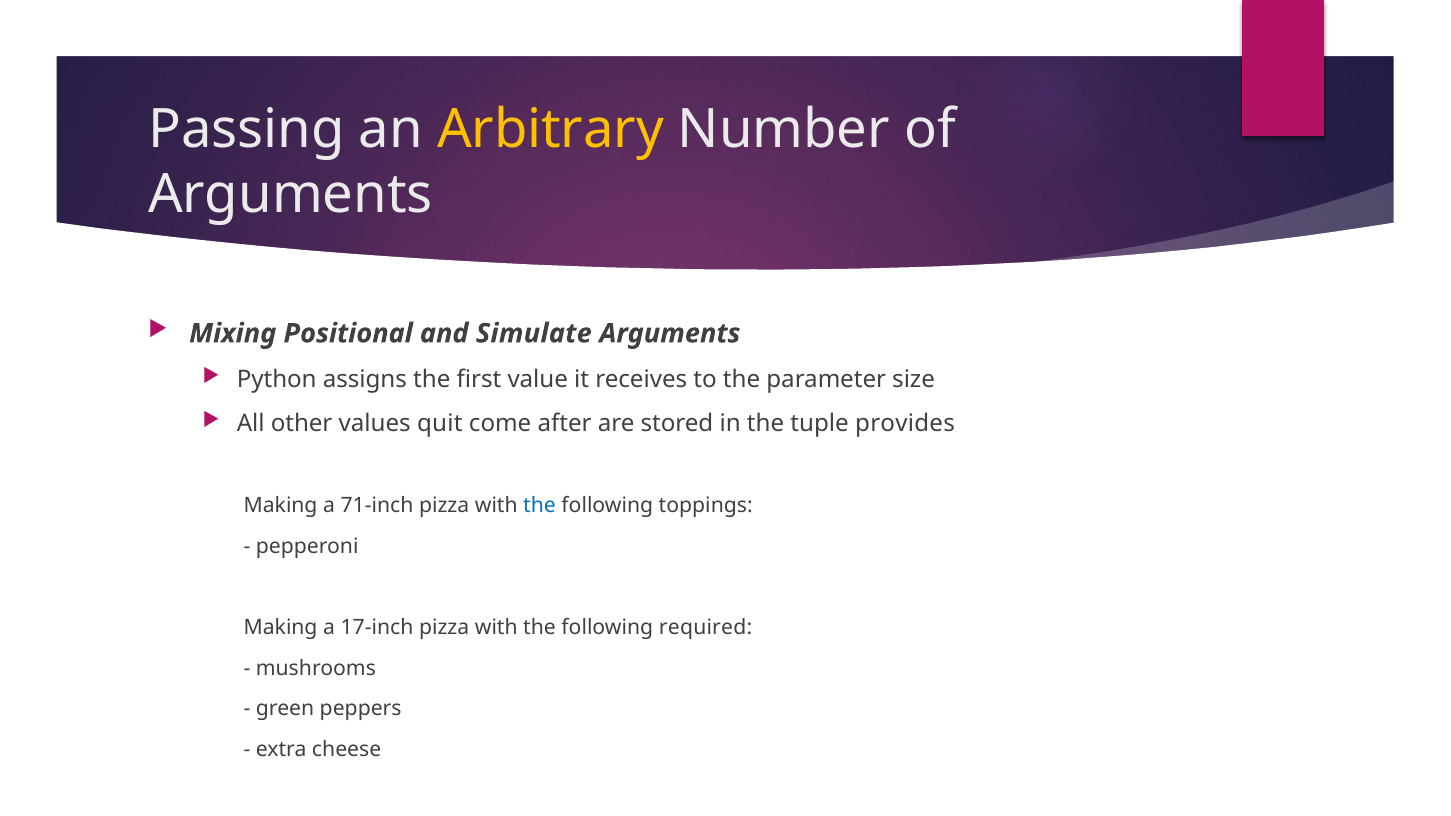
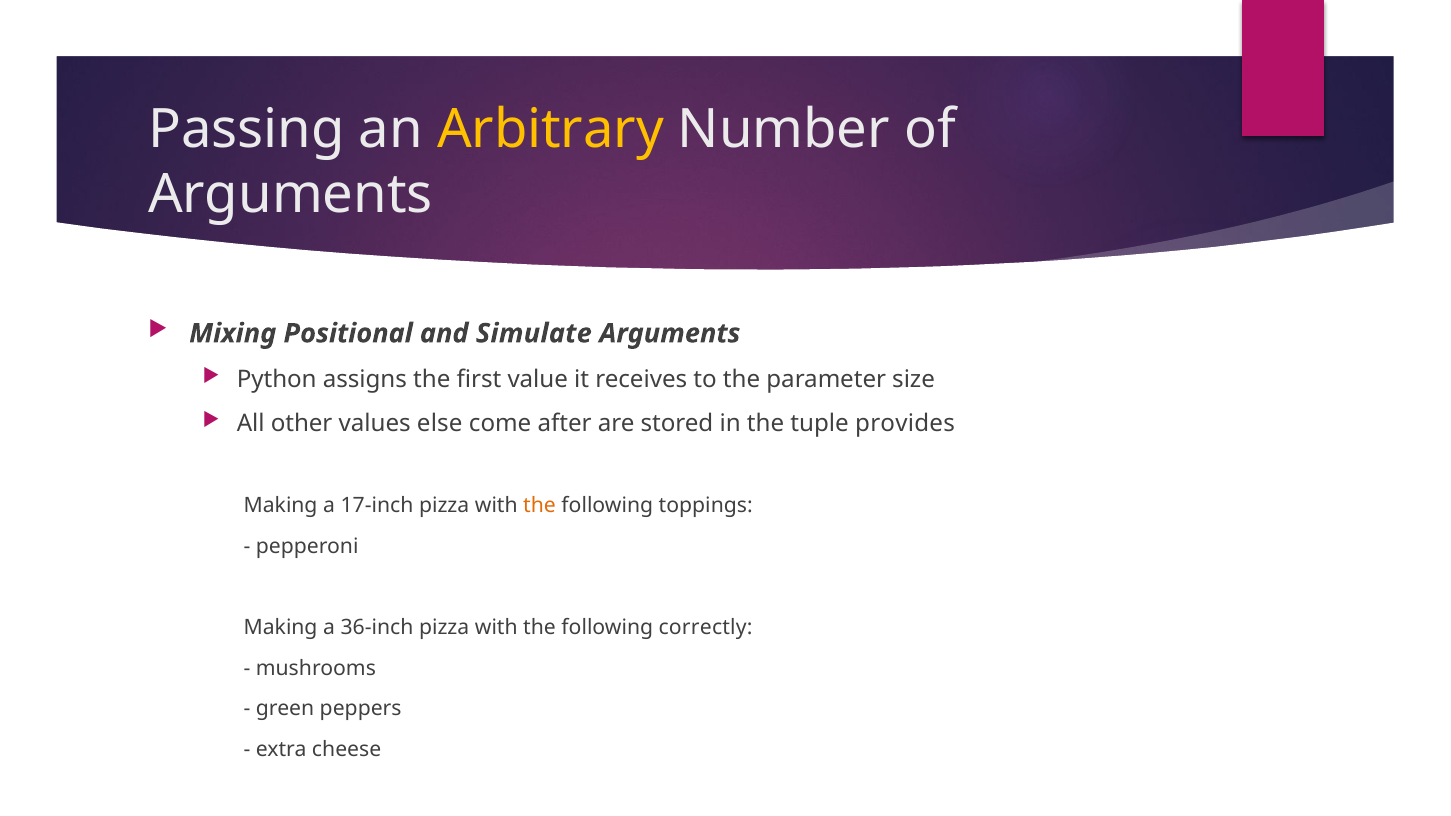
quit: quit -> else
71-inch: 71-inch -> 17-inch
the at (540, 506) colour: blue -> orange
17-inch: 17-inch -> 36-inch
required: required -> correctly
